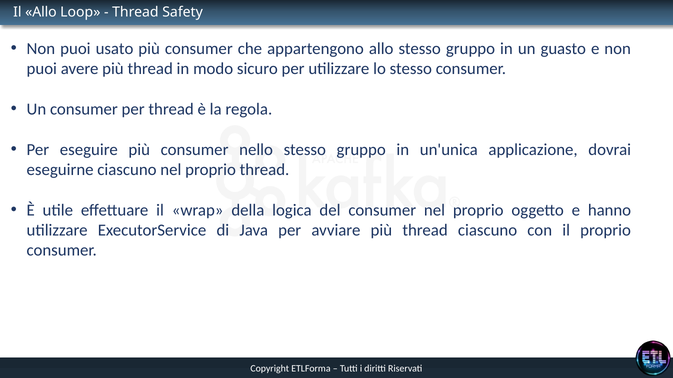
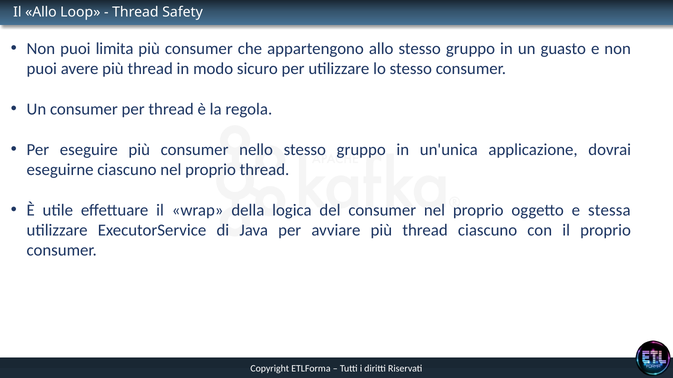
usato: usato -> limita
hanno: hanno -> stessa
